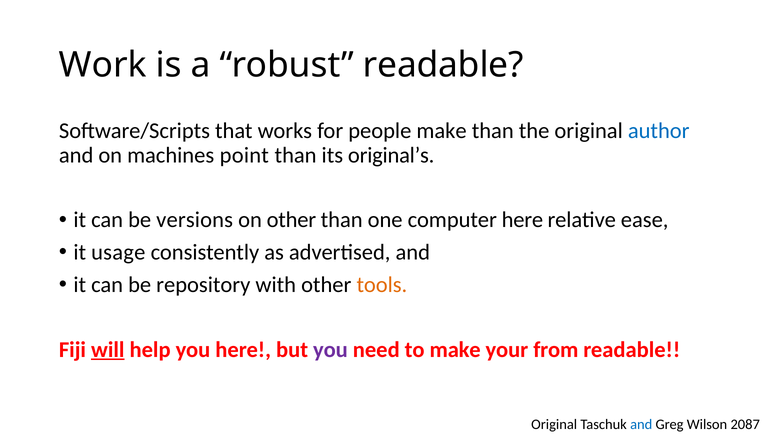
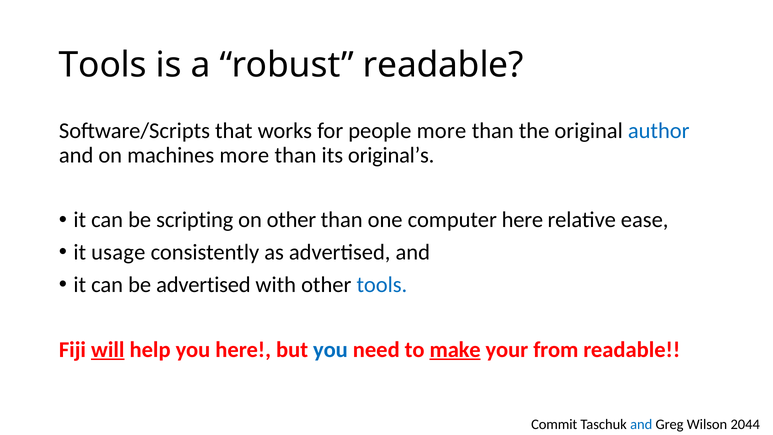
Work at (103, 65): Work -> Tools
people make: make -> more
machines point: point -> more
versions: versions -> scripting
be repository: repository -> advertised
tools at (382, 285) colour: orange -> blue
you at (330, 350) colour: purple -> blue
make at (455, 350) underline: none -> present
Original at (554, 424): Original -> Commit
2087: 2087 -> 2044
